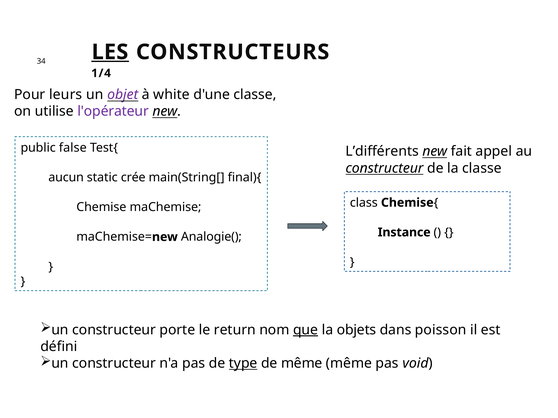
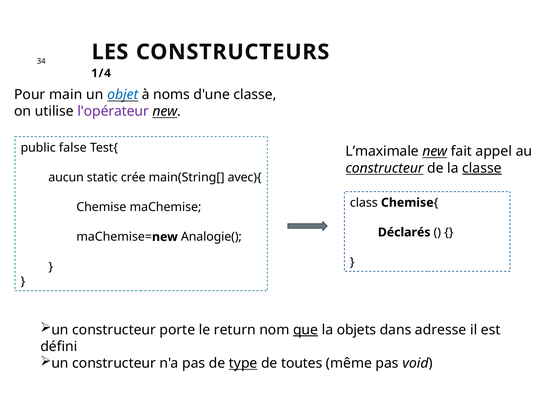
LES underline: present -> none
leurs: leurs -> main
objet colour: purple -> blue
white: white -> noms
L’différents: L’différents -> L’maximale
classe at (482, 168) underline: none -> present
final){: final){ -> avec){
Instance: Instance -> Déclarés
poisson: poisson -> adresse
de même: même -> toutes
